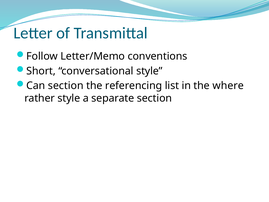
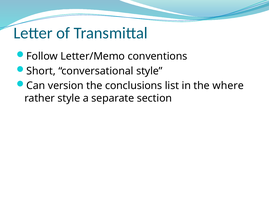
Can section: section -> version
referencing: referencing -> conclusions
